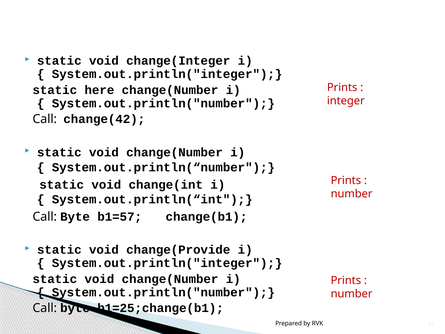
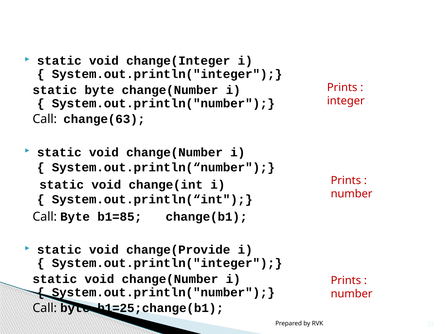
static here: here -> byte
change(42: change(42 -> change(63
b1=57: b1=57 -> b1=85
